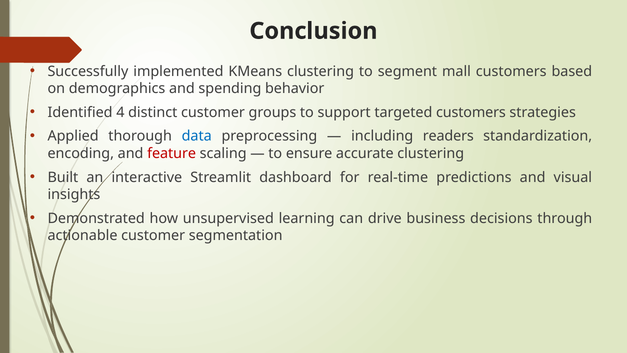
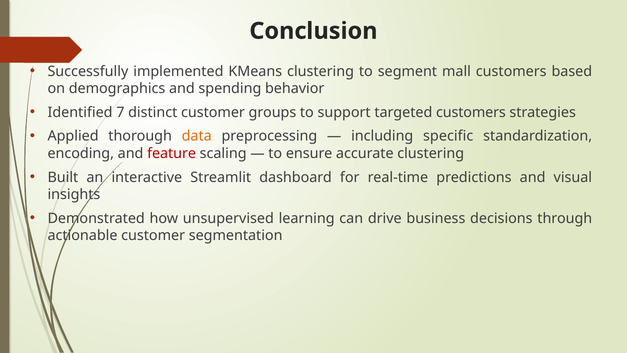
4: 4 -> 7
data colour: blue -> orange
readers: readers -> specific
